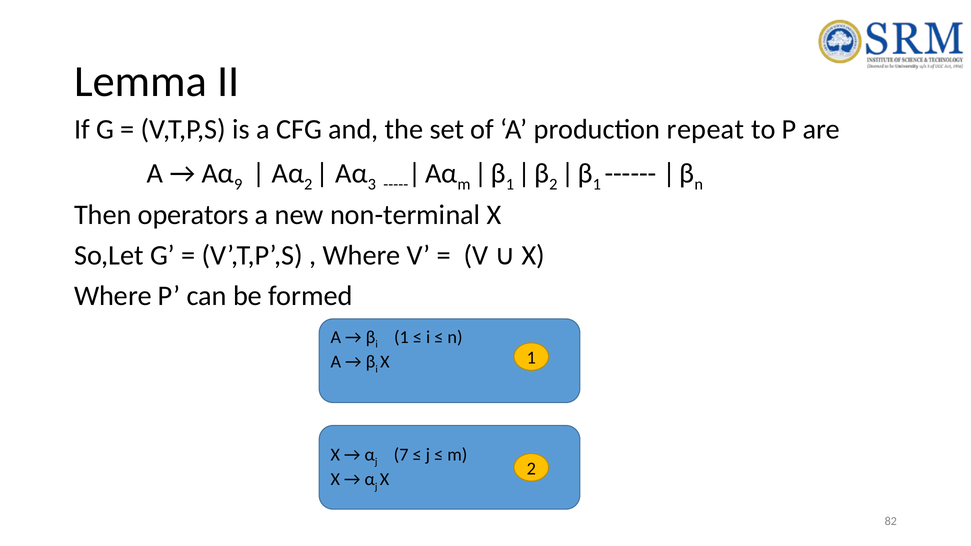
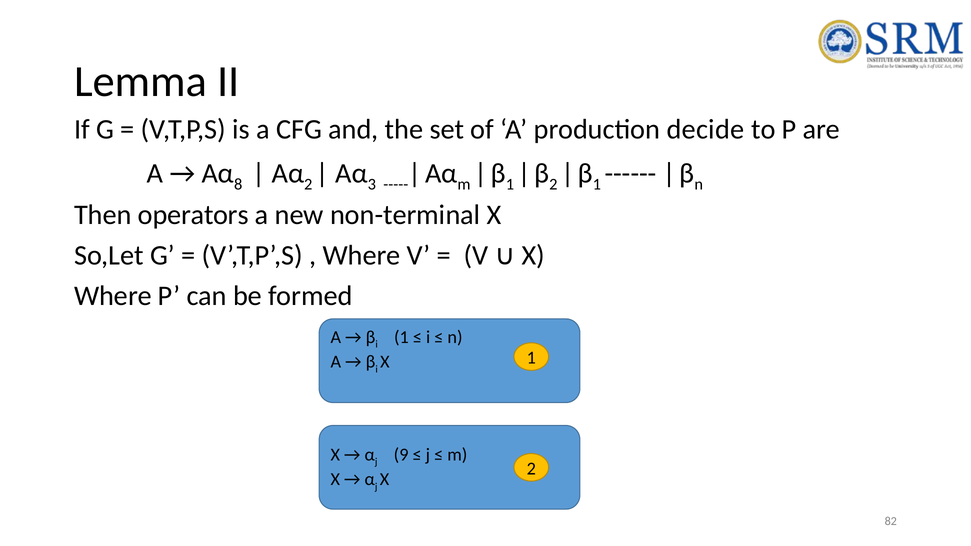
repeat: repeat -> decide
9: 9 -> 8
7: 7 -> 9
